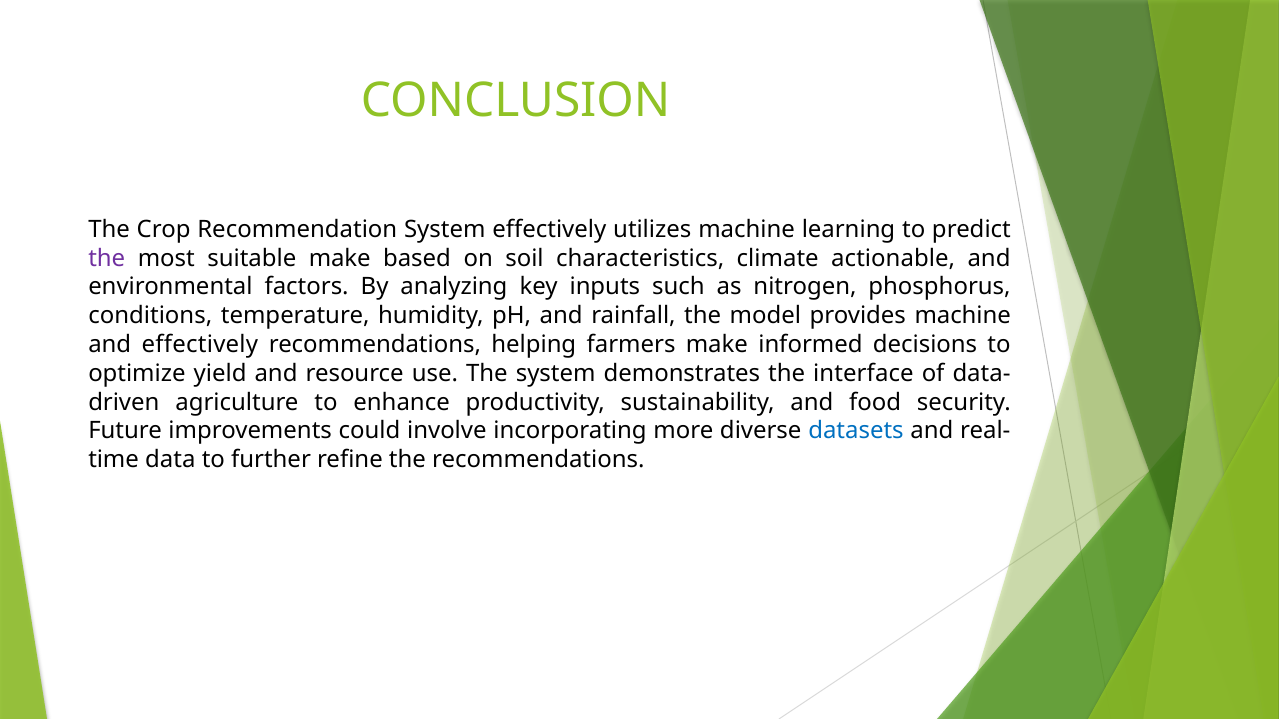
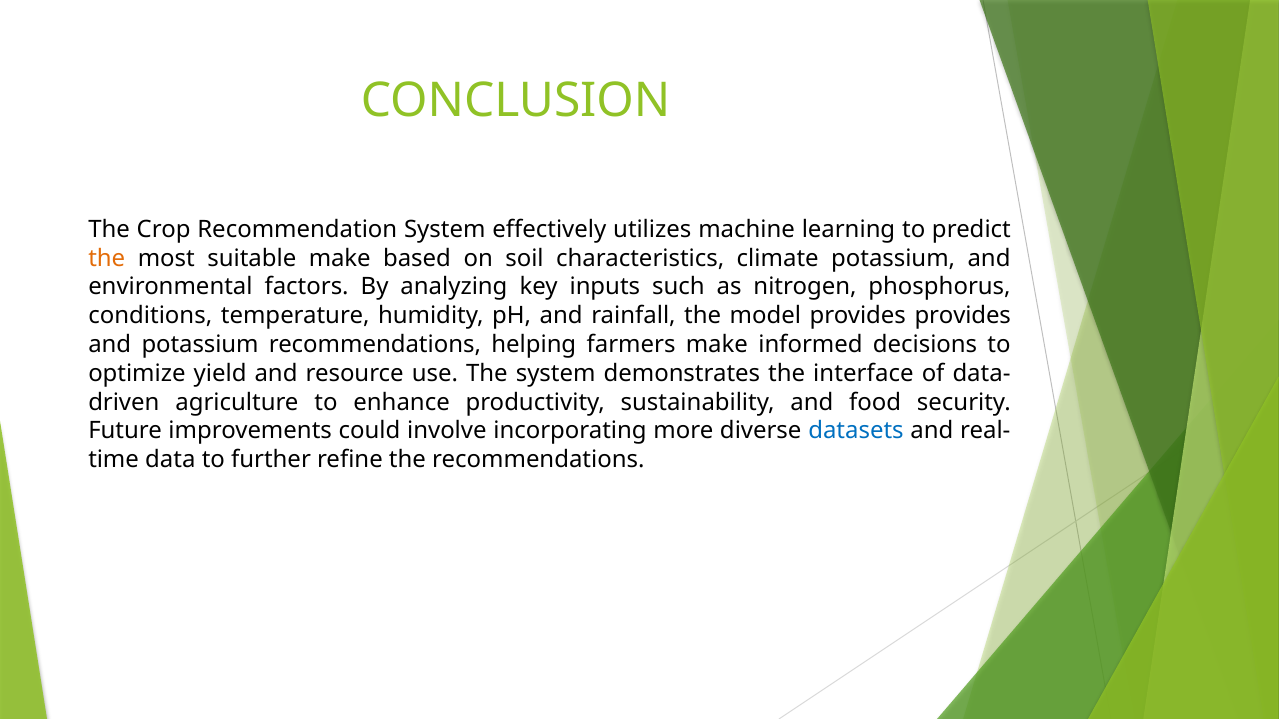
the at (107, 258) colour: purple -> orange
climate actionable: actionable -> potassium
provides machine: machine -> provides
and effectively: effectively -> potassium
